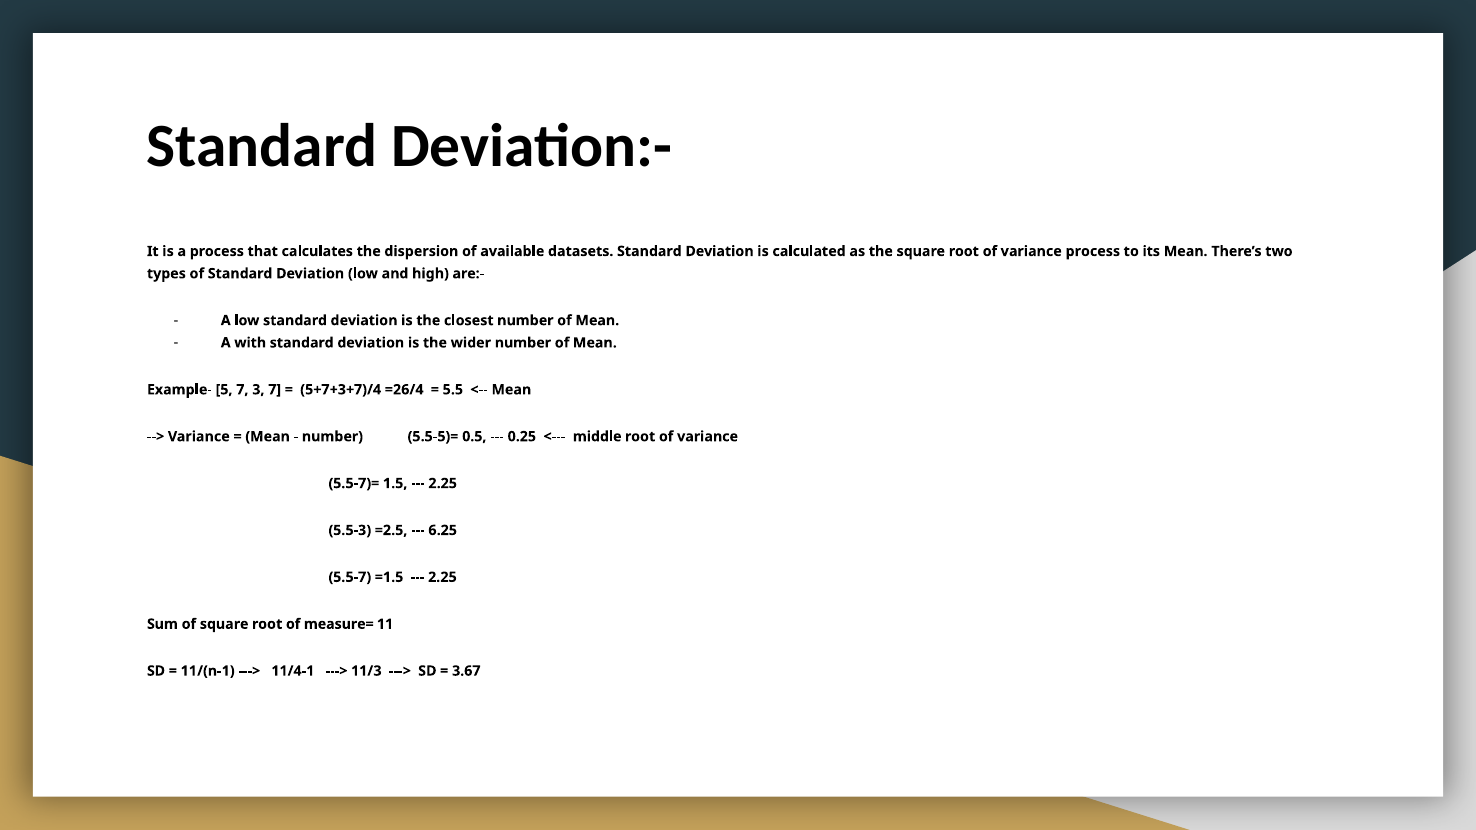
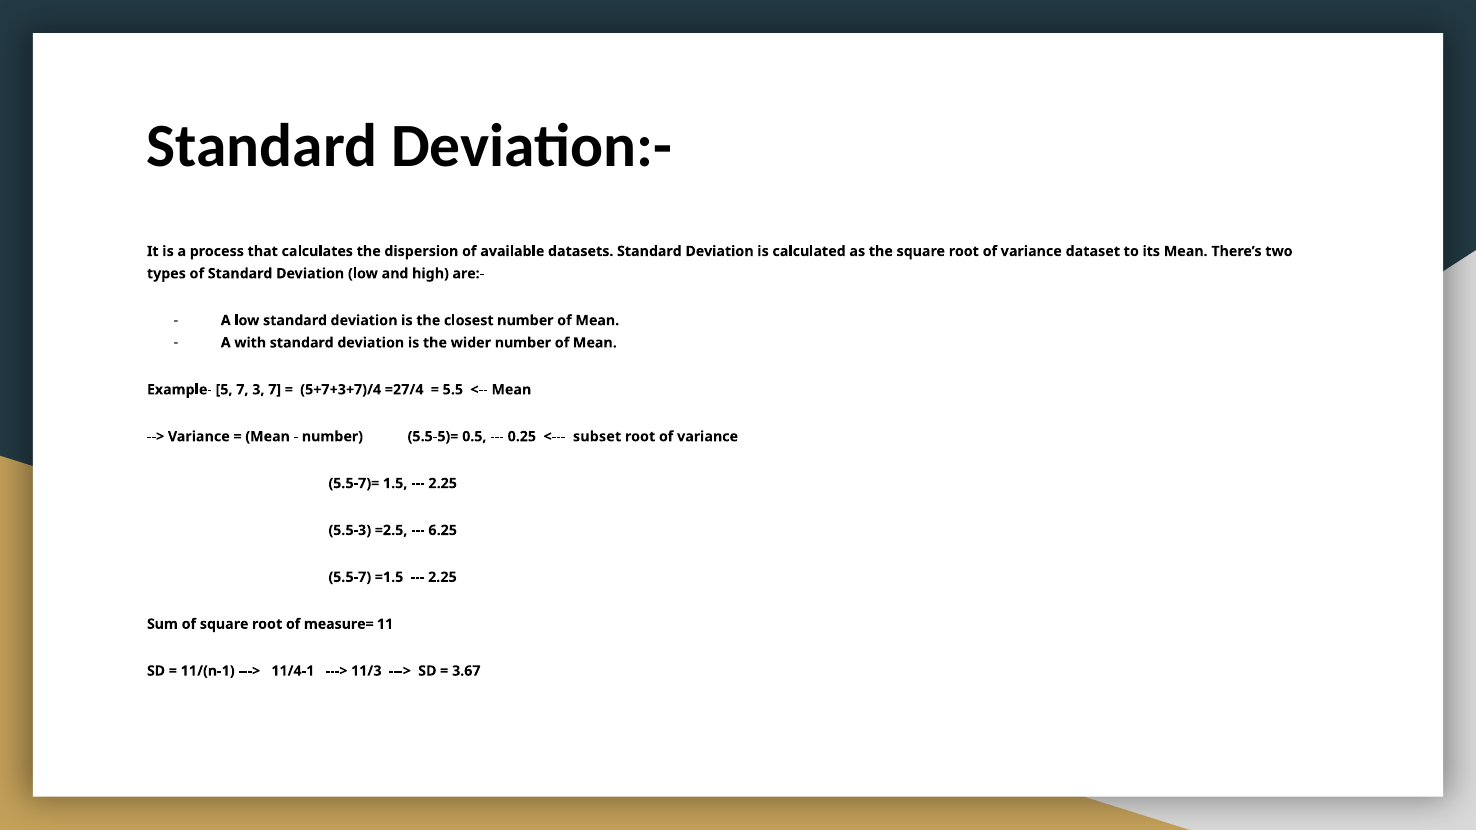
variance process: process -> dataset
=26/4: =26/4 -> =27/4
middle: middle -> subset
